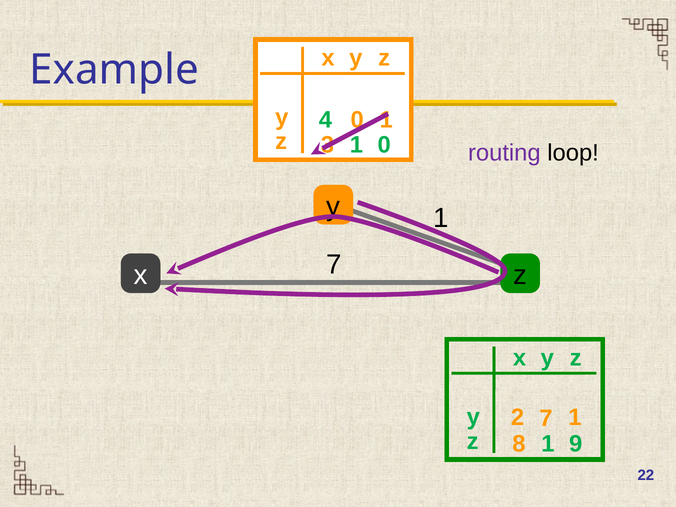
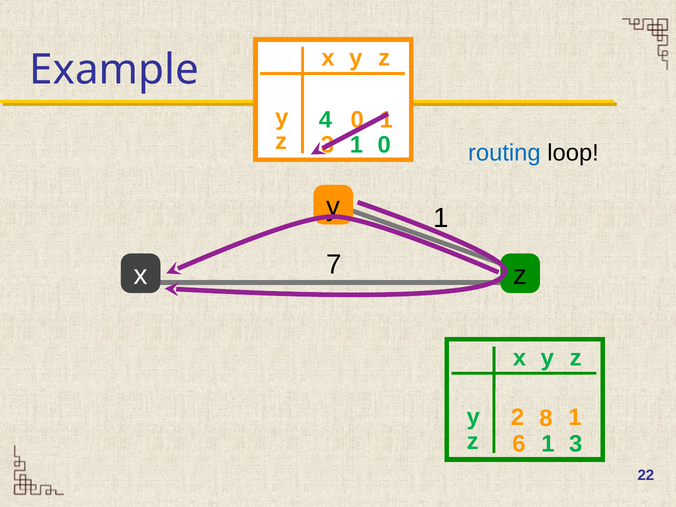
routing colour: purple -> blue
2 7: 7 -> 8
8: 8 -> 6
1 9: 9 -> 3
